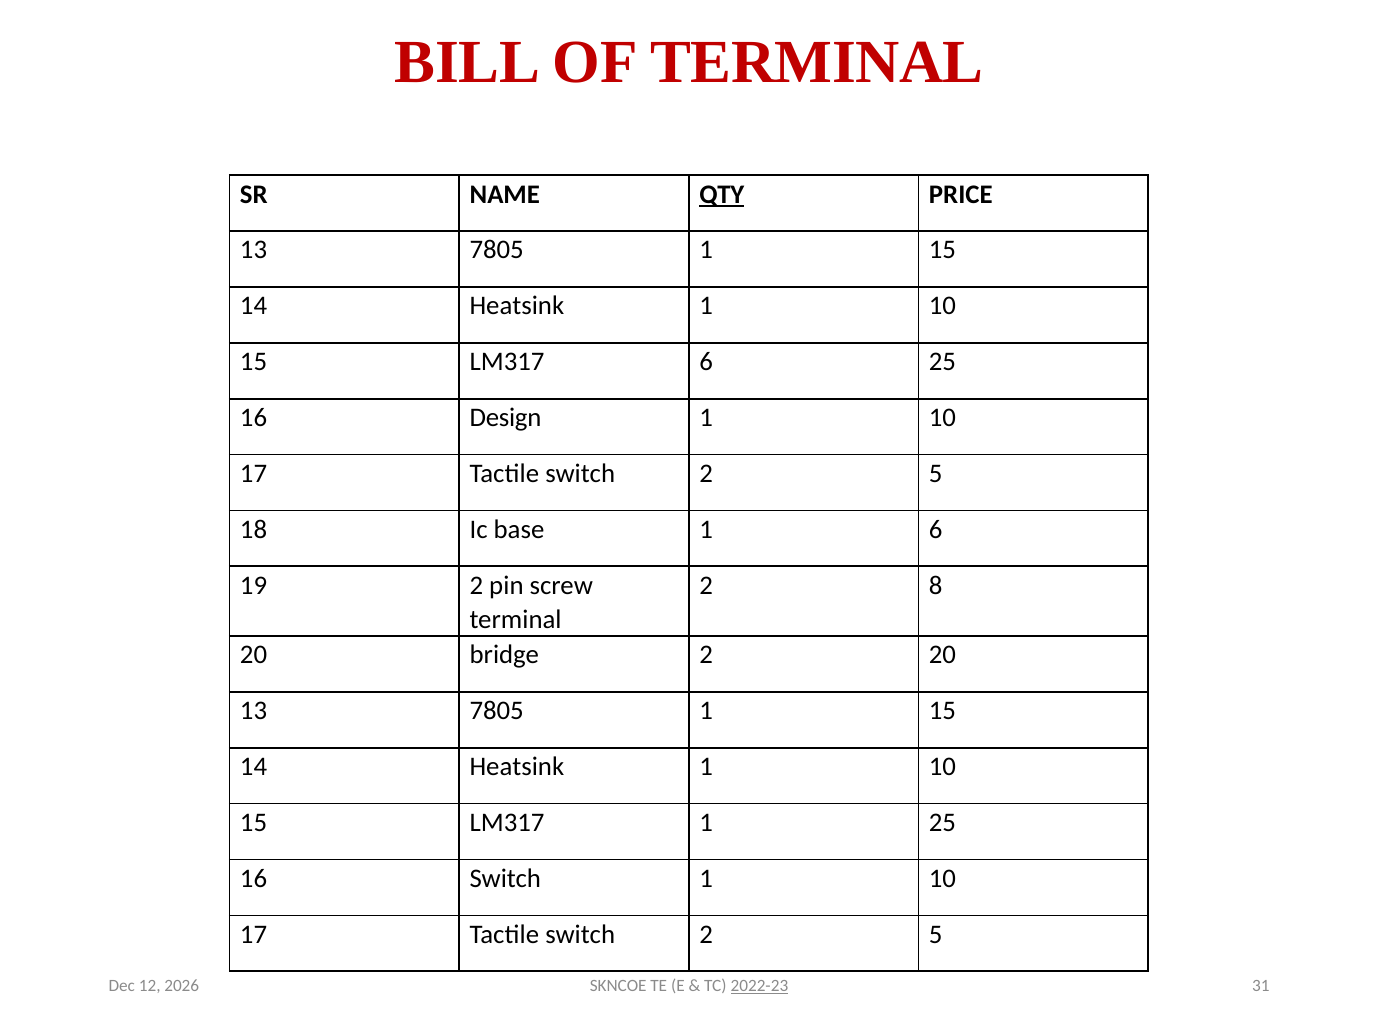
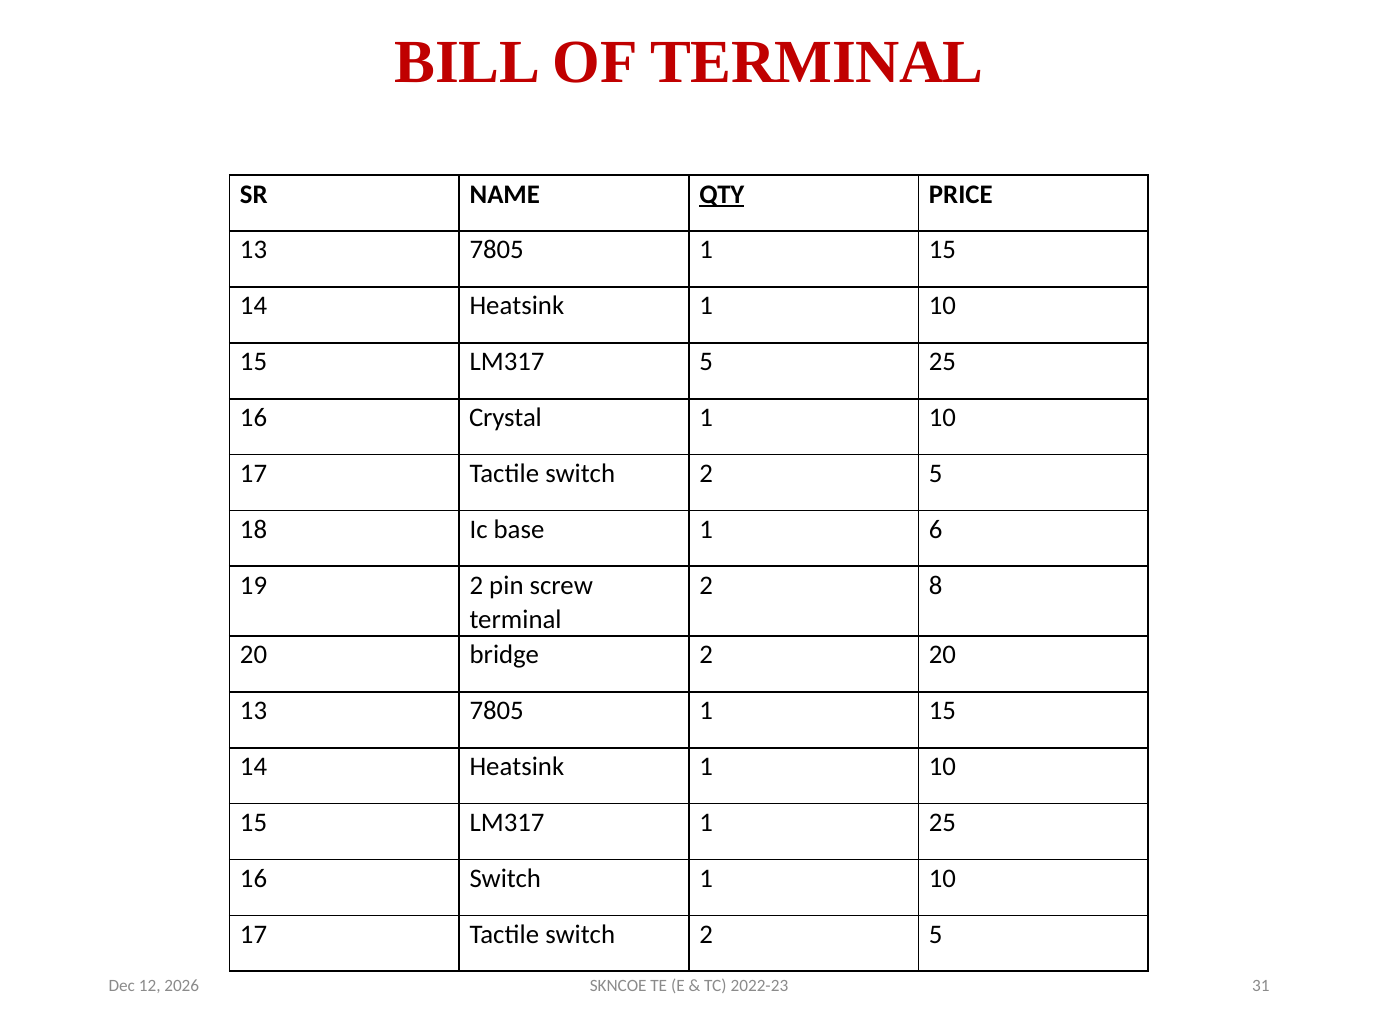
LM317 6: 6 -> 5
Design: Design -> Crystal
2022-23 underline: present -> none
